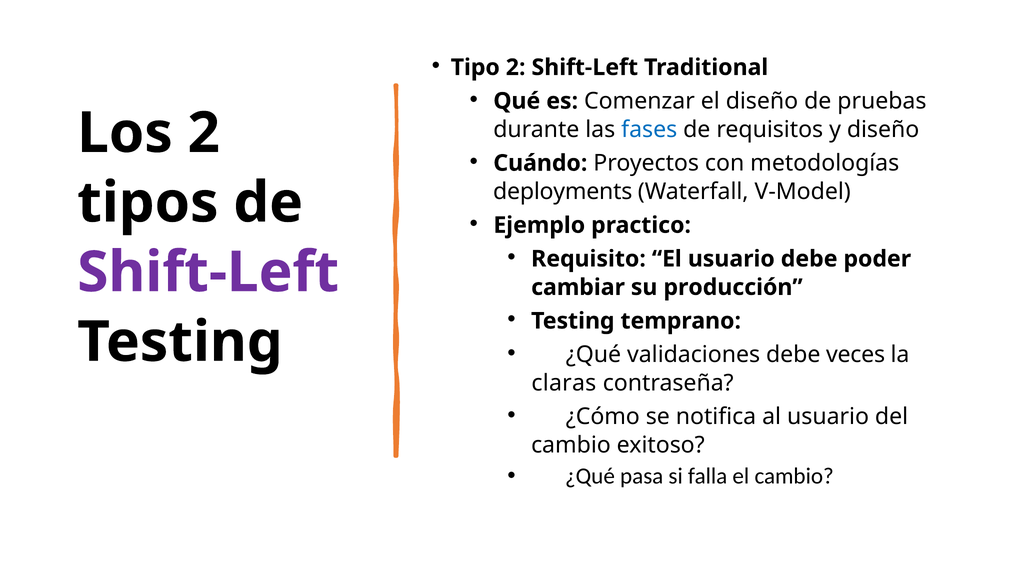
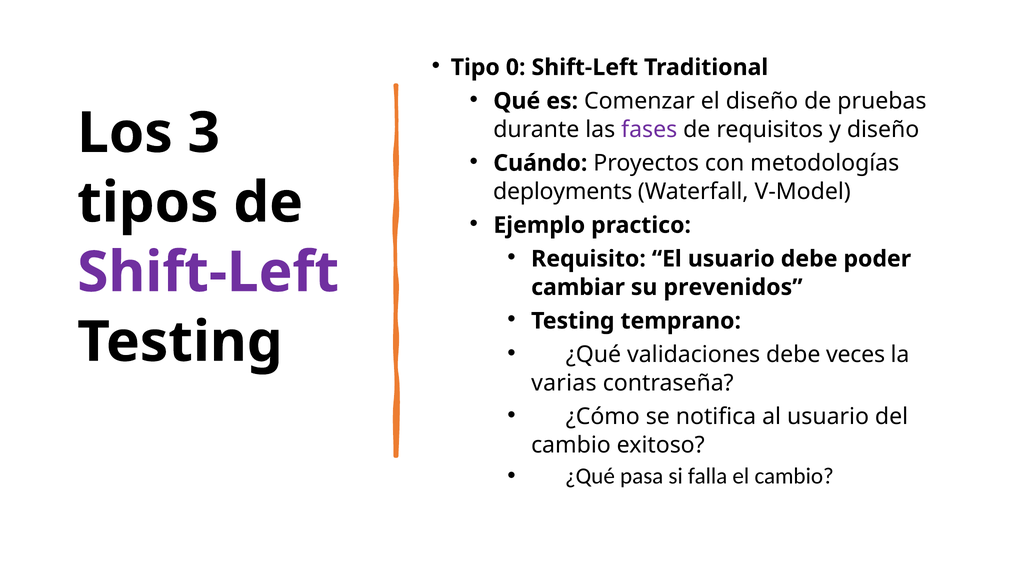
Tipo 2: 2 -> 0
fases colour: blue -> purple
Los 2: 2 -> 3
producción: producción -> prevenidos
claras: claras -> varias
